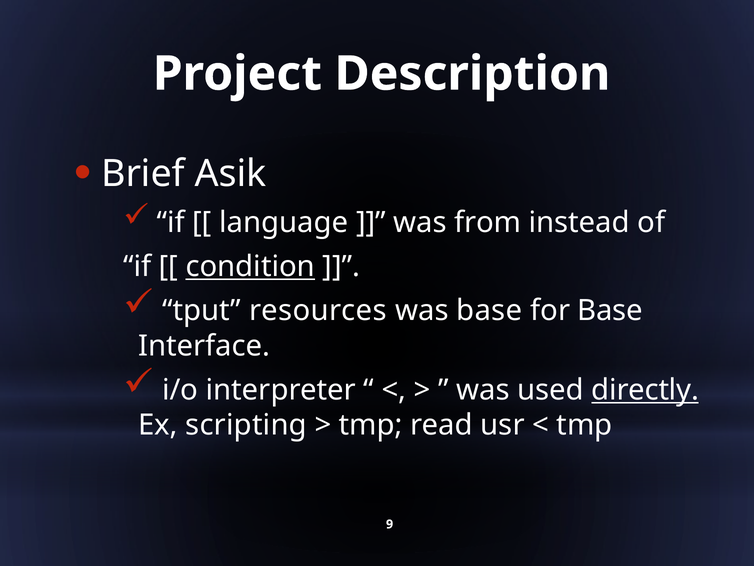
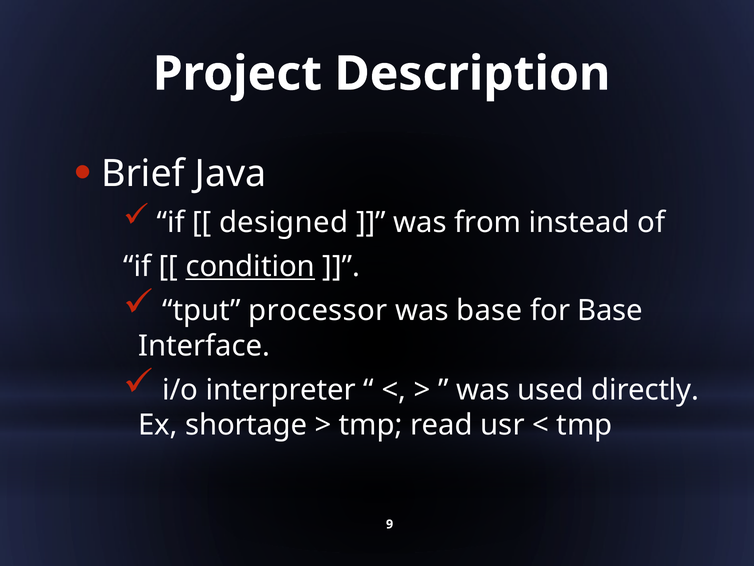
Asik: Asik -> Java
language: language -> designed
resources: resources -> processor
directly underline: present -> none
scripting: scripting -> shortage
